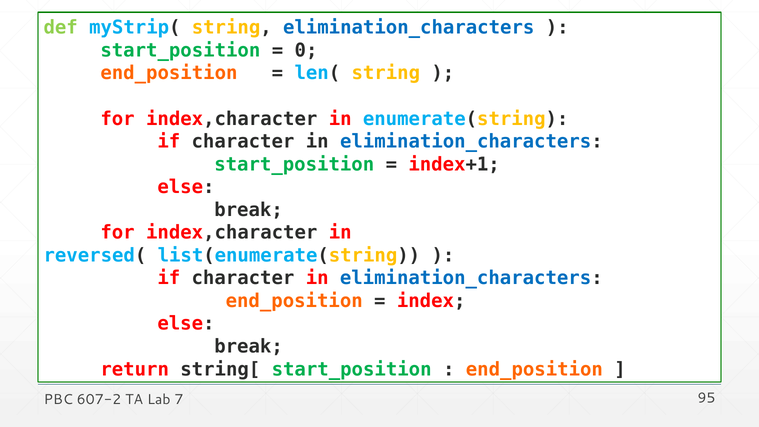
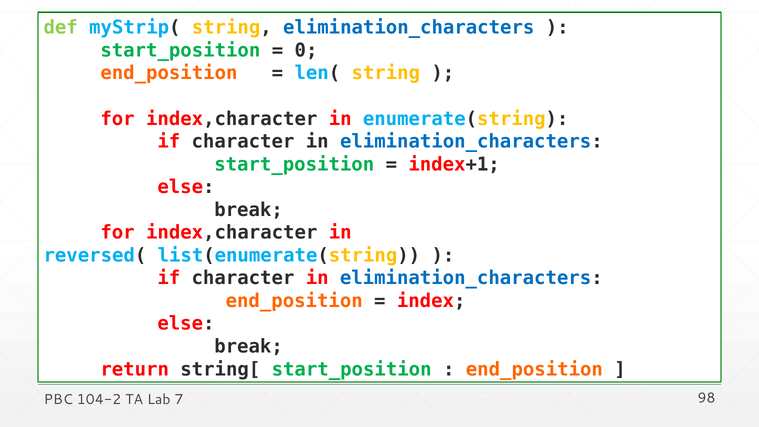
607-2: 607-2 -> 104-2
95: 95 -> 98
